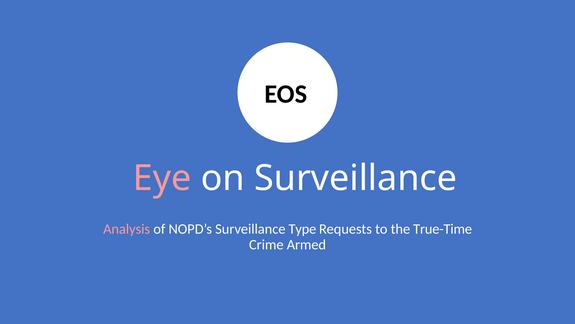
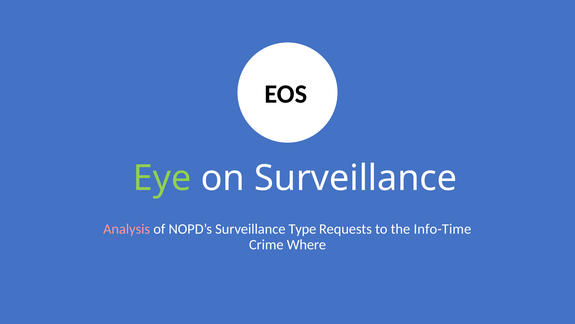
Eye colour: pink -> light green
True-Time: True-Time -> Info-Time
Armed: Armed -> Where
